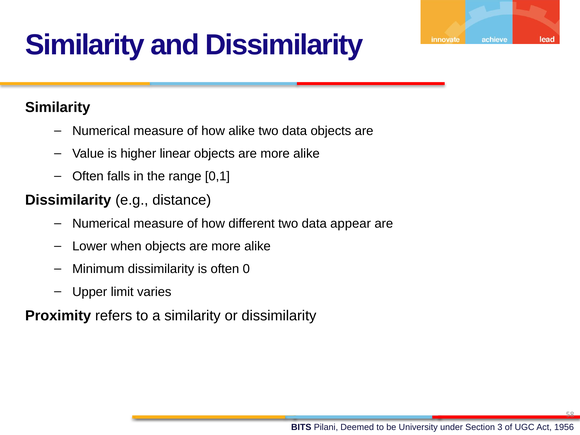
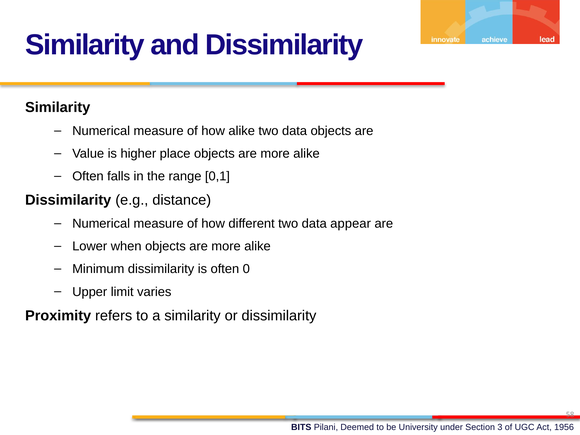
linear: linear -> place
